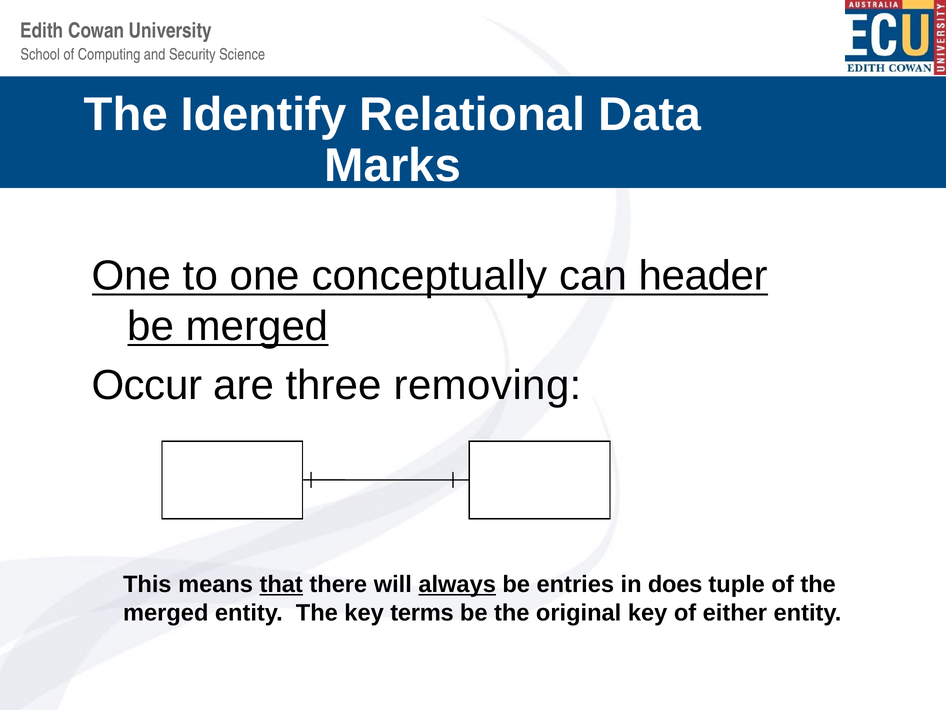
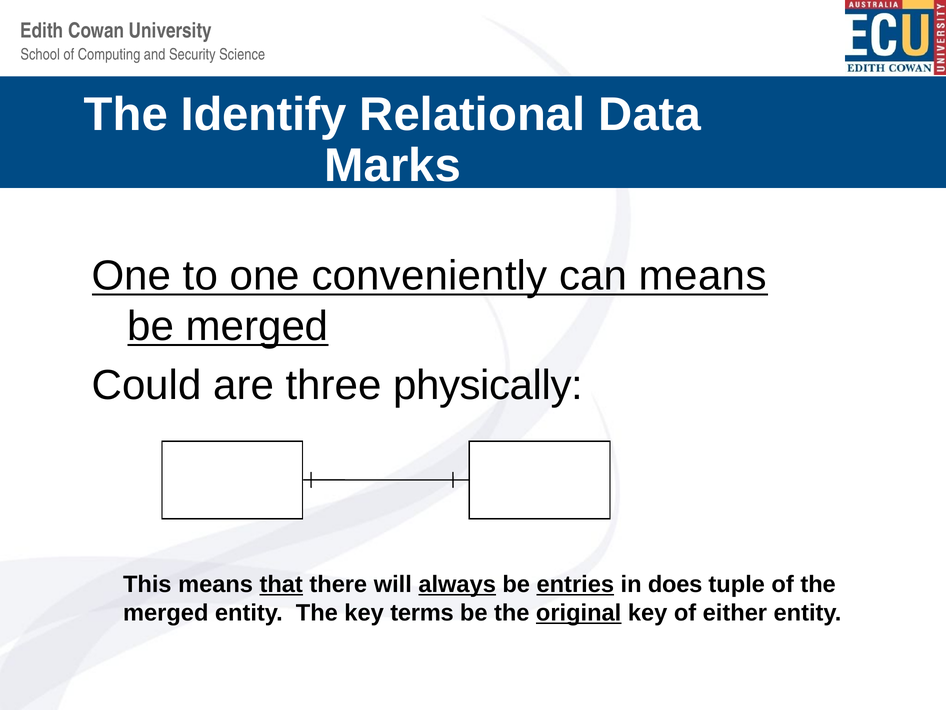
conceptually: conceptually -> conveniently
can header: header -> means
Occur: Occur -> Could
removing: removing -> physically
entries underline: none -> present
original underline: none -> present
